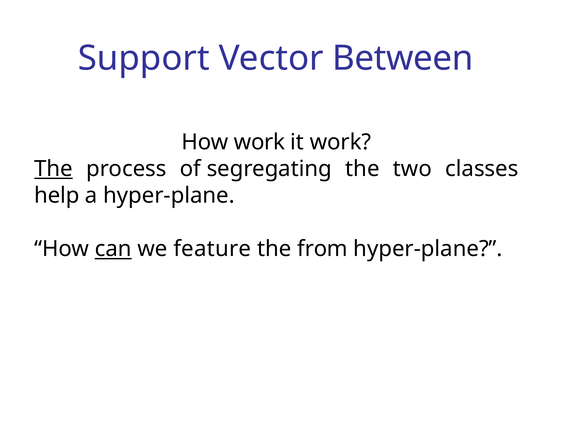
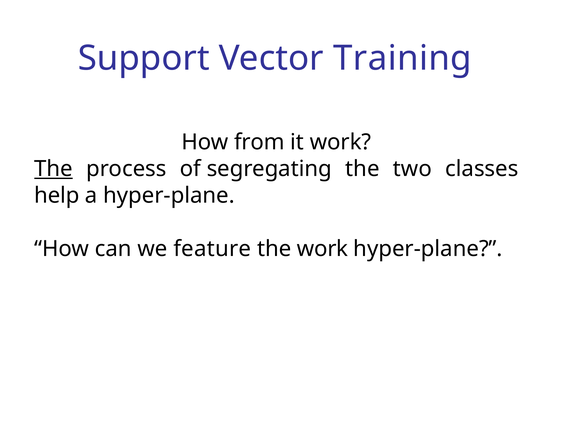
Between: Between -> Training
How work: work -> from
can underline: present -> none
the from: from -> work
